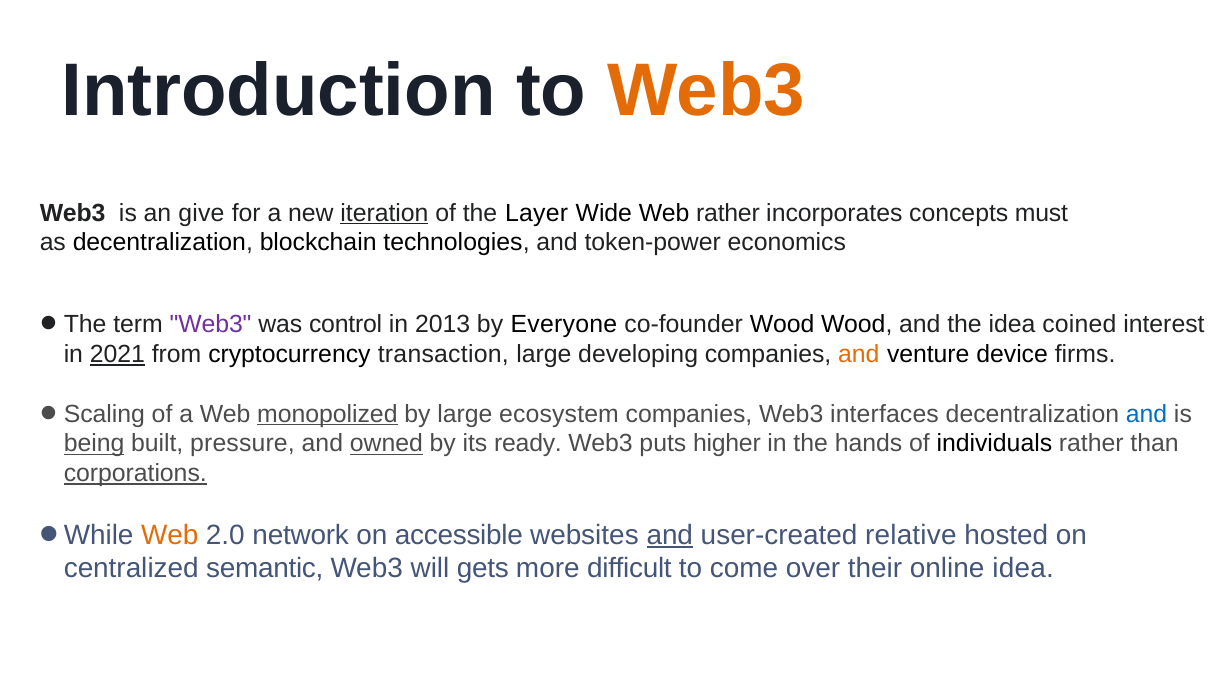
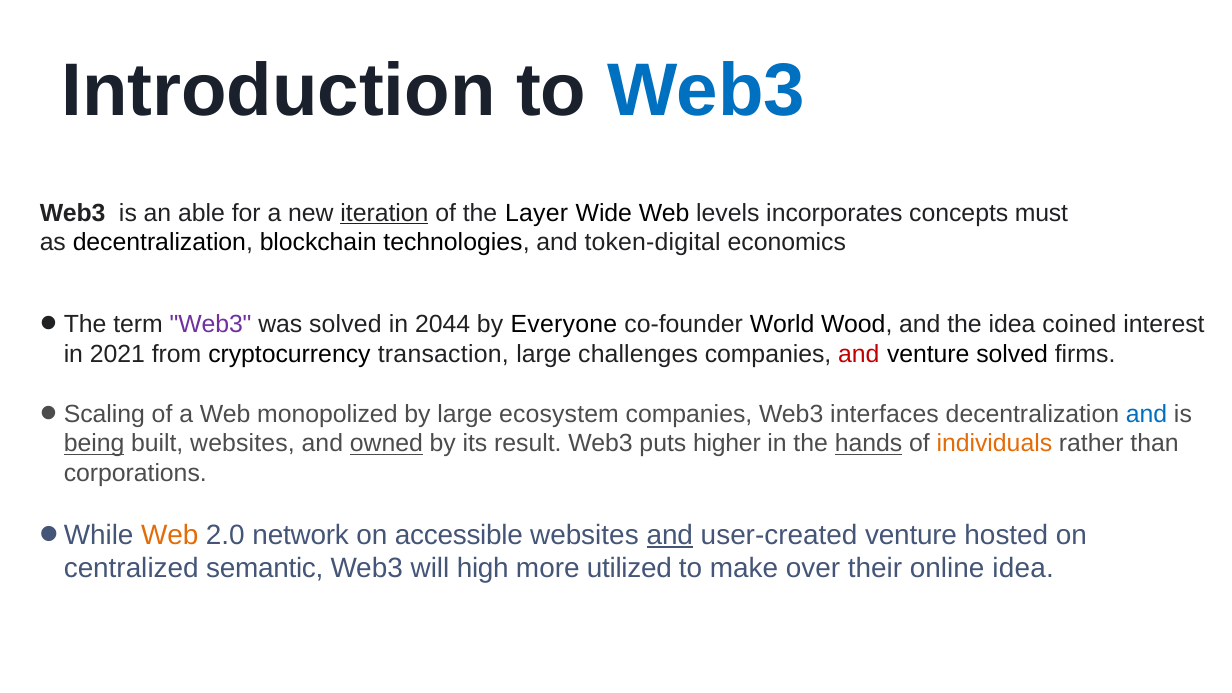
Web3 at (706, 91) colour: orange -> blue
give: give -> able
Web rather: rather -> levels
token-power: token-power -> token-digital
was control: control -> solved
2013: 2013 -> 2044
co-founder Wood: Wood -> World
2021 underline: present -> none
developing: developing -> challenges
and at (859, 354) colour: orange -> red
venture device: device -> solved
monopolized underline: present -> none
built pressure: pressure -> websites
ready: ready -> result
hands underline: none -> present
individuals colour: black -> orange
corporations underline: present -> none
user-created relative: relative -> venture
gets: gets -> high
difficult: difficult -> utilized
come: come -> make
